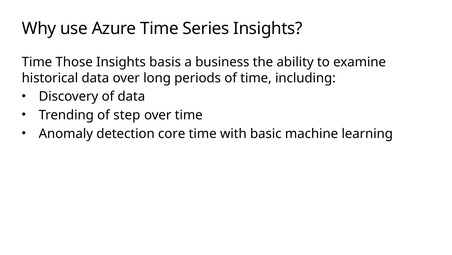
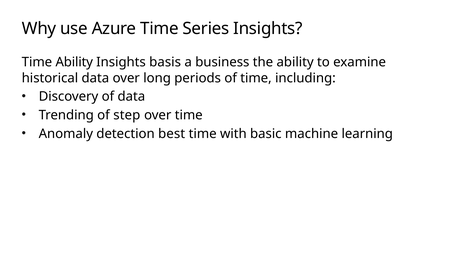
Time Those: Those -> Ability
core: core -> best
